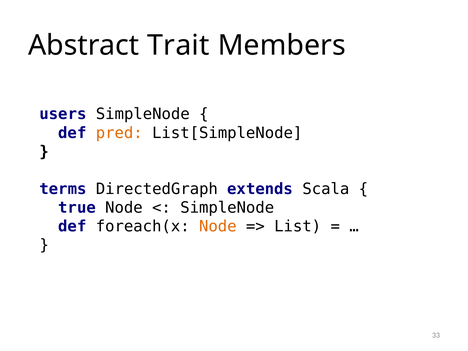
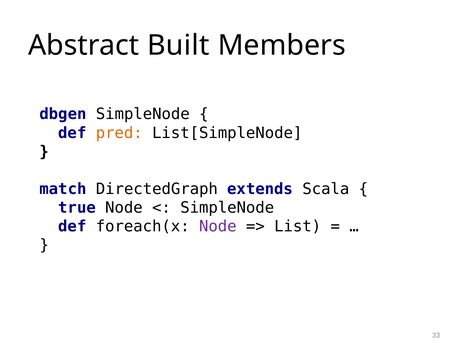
Trait: Trait -> Built
users: users -> dbgen
terms: terms -> match
Node at (218, 226) colour: orange -> purple
